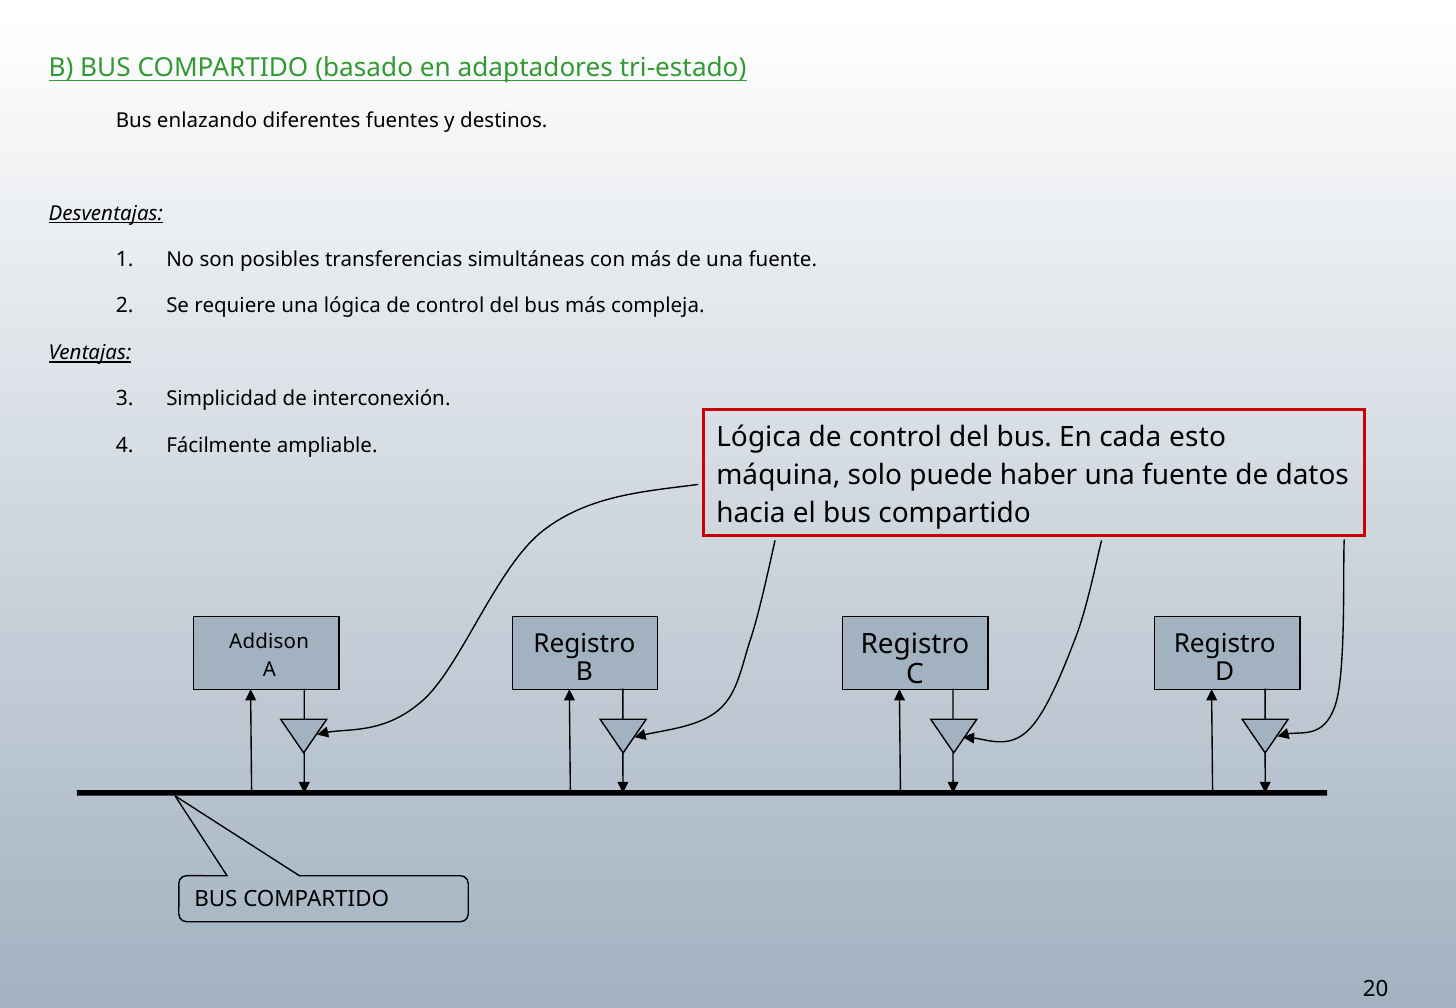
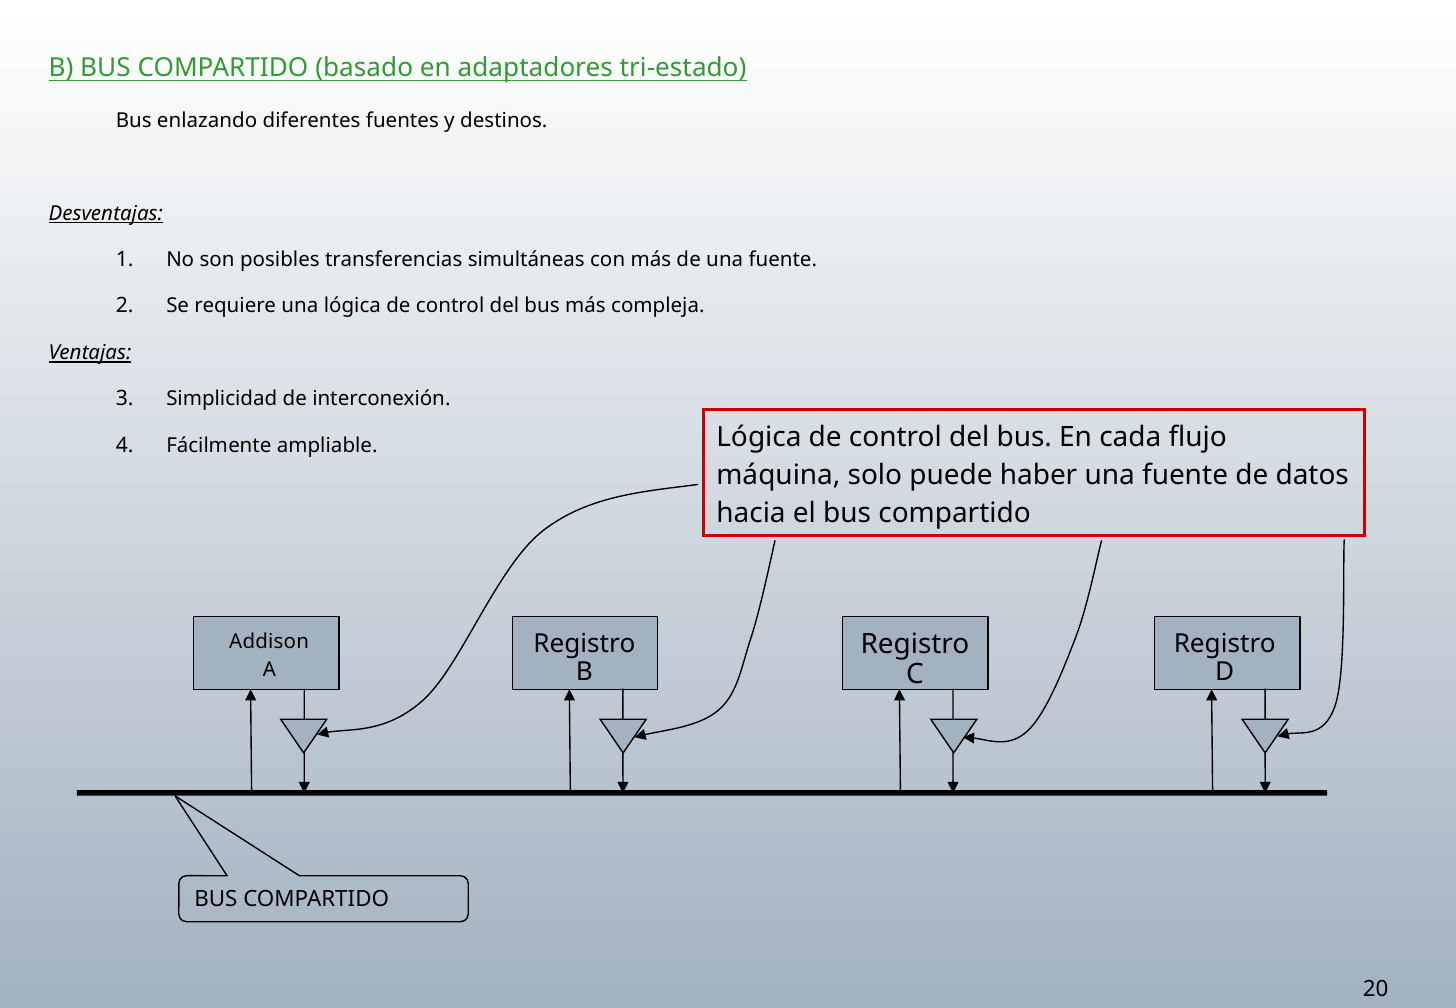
esto: esto -> flujo
